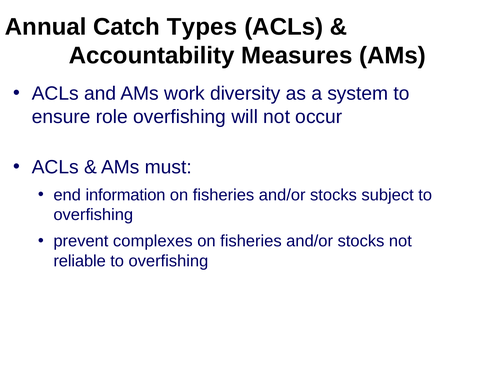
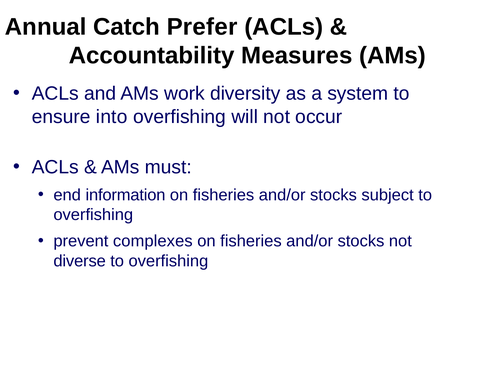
Types: Types -> Prefer
role: role -> into
reliable: reliable -> diverse
